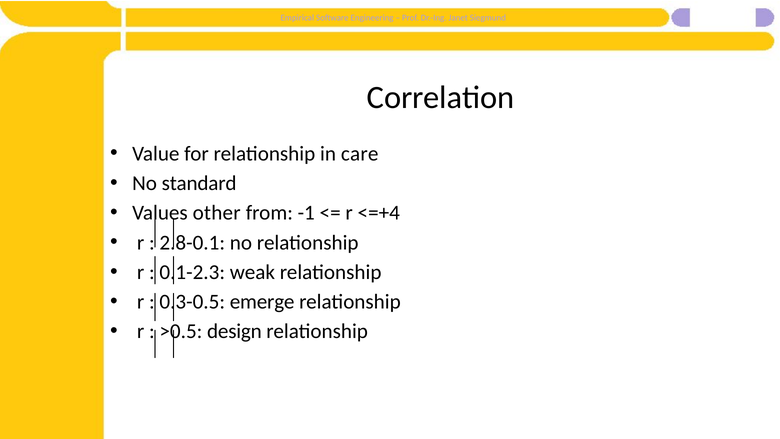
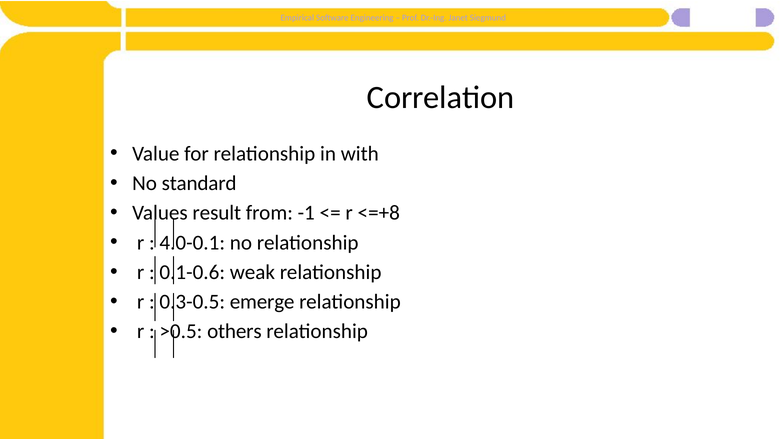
care: care -> with
other: other -> result
<=+4: <=+4 -> <=+8
2.8-0.1: 2.8-0.1 -> 4.0-0.1
0.1-2.3: 0.1-2.3 -> 0.1-0.6
design: design -> others
